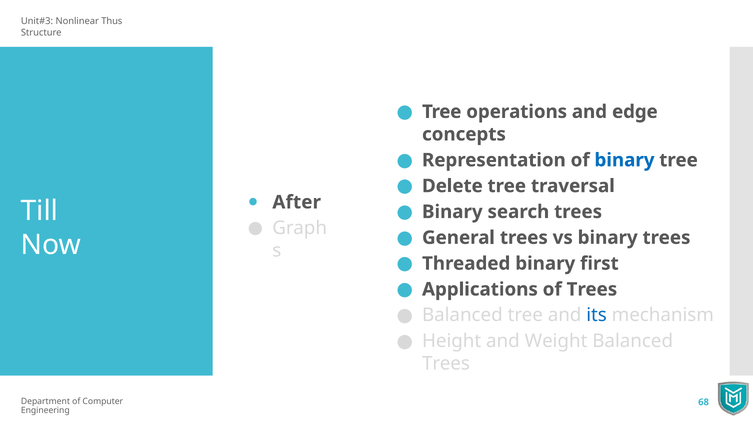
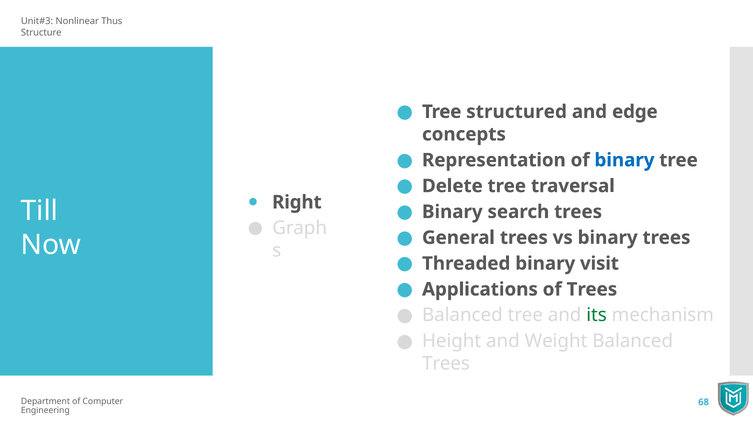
operations: operations -> structured
After: After -> Right
ﬁrst: ﬁrst -> visit
its colour: blue -> green
